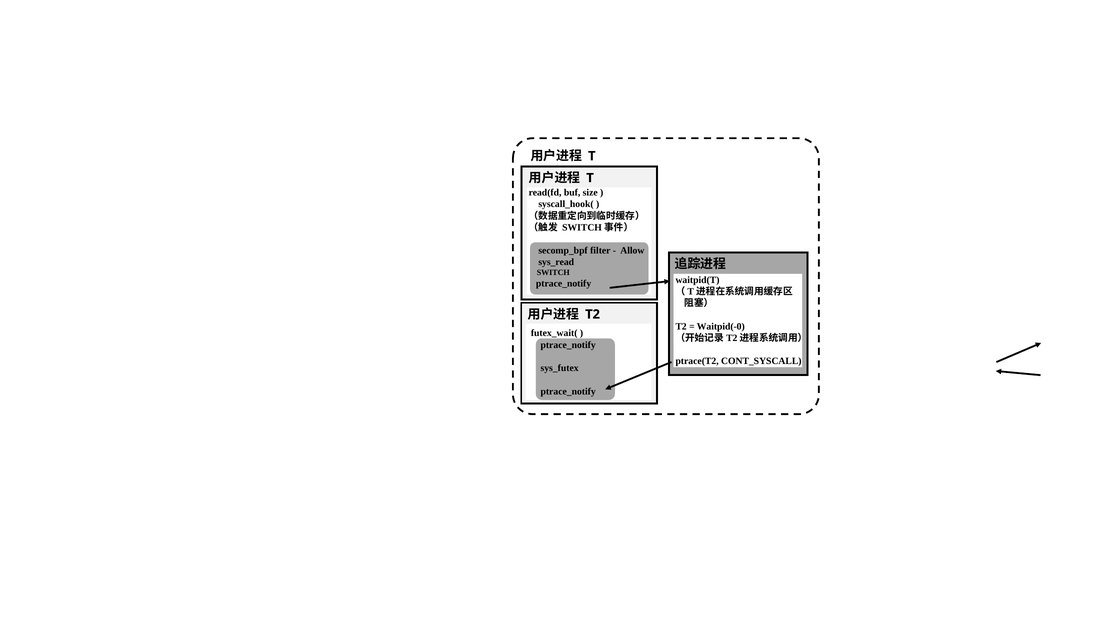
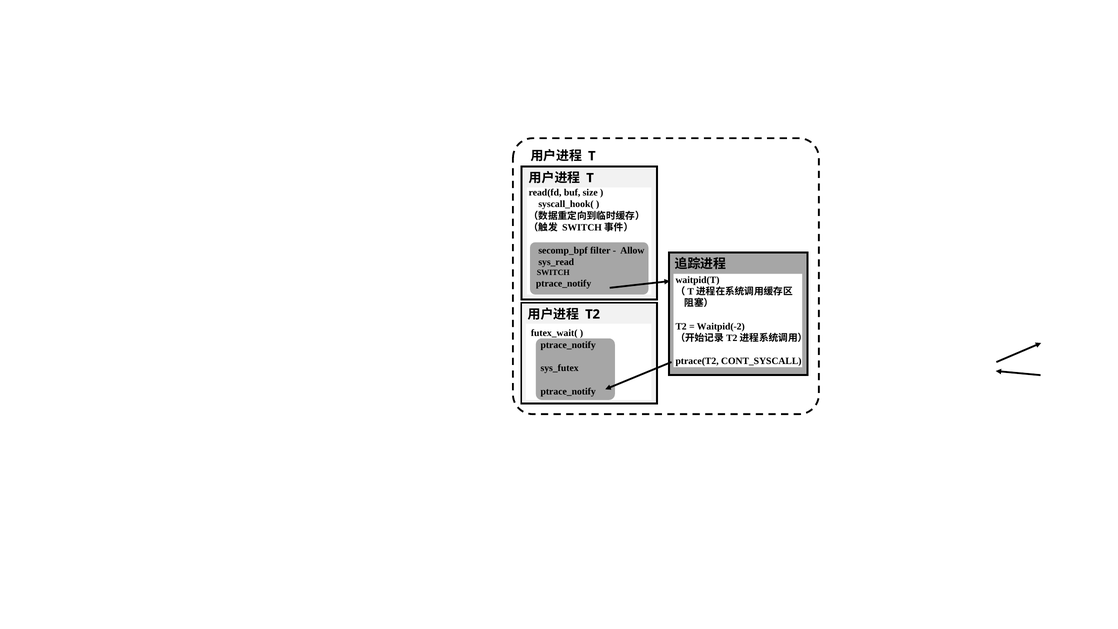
Waitpid(-0: Waitpid(-0 -> Waitpid(-2
